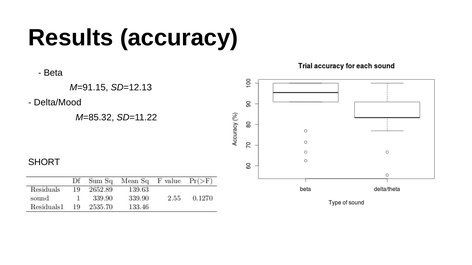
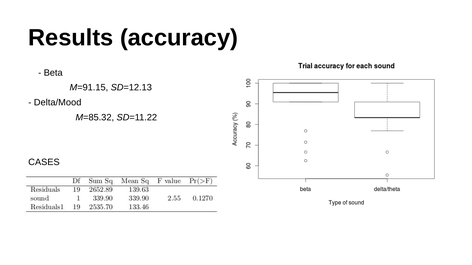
SHORT: SHORT -> CASES
